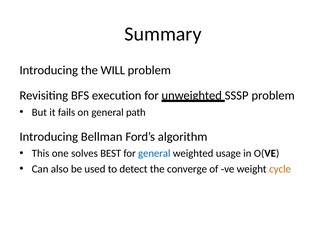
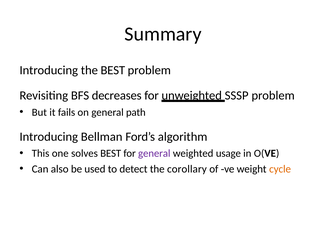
the WILL: WILL -> BEST
execution: execution -> decreases
general at (154, 153) colour: blue -> purple
converge: converge -> corollary
